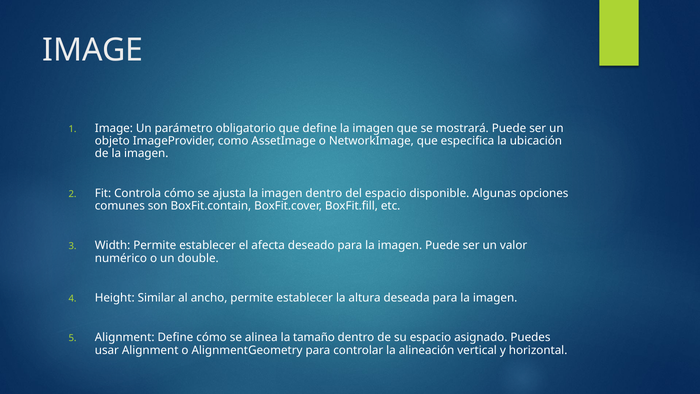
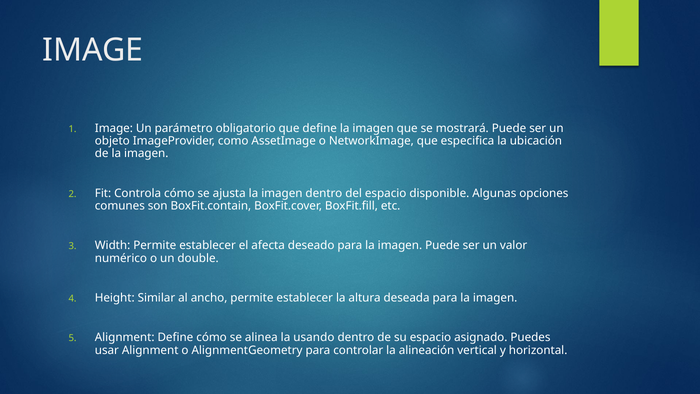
tamaño: tamaño -> usando
